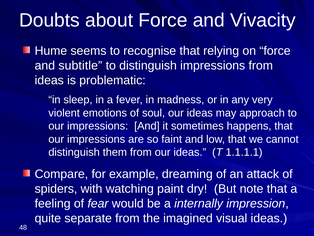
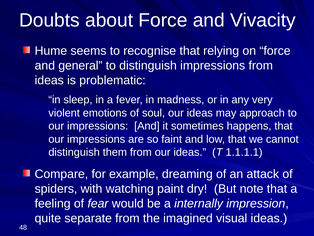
subtitle: subtitle -> general
